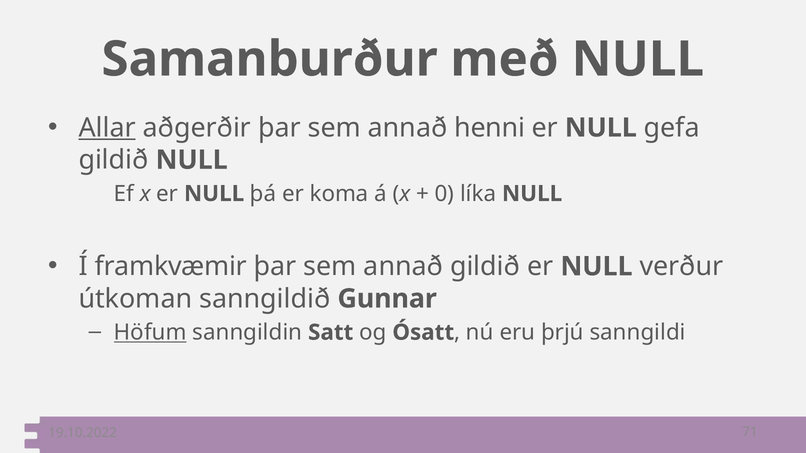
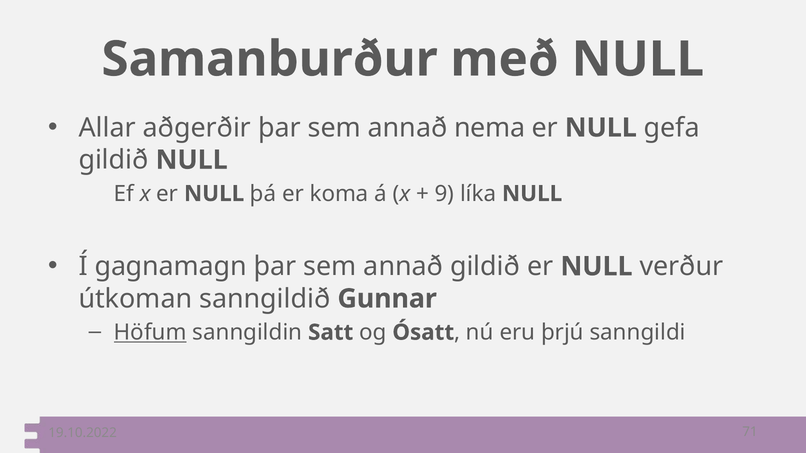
Allar underline: present -> none
henni: henni -> nema
0: 0 -> 9
framkvæmir: framkvæmir -> gagnamagn
